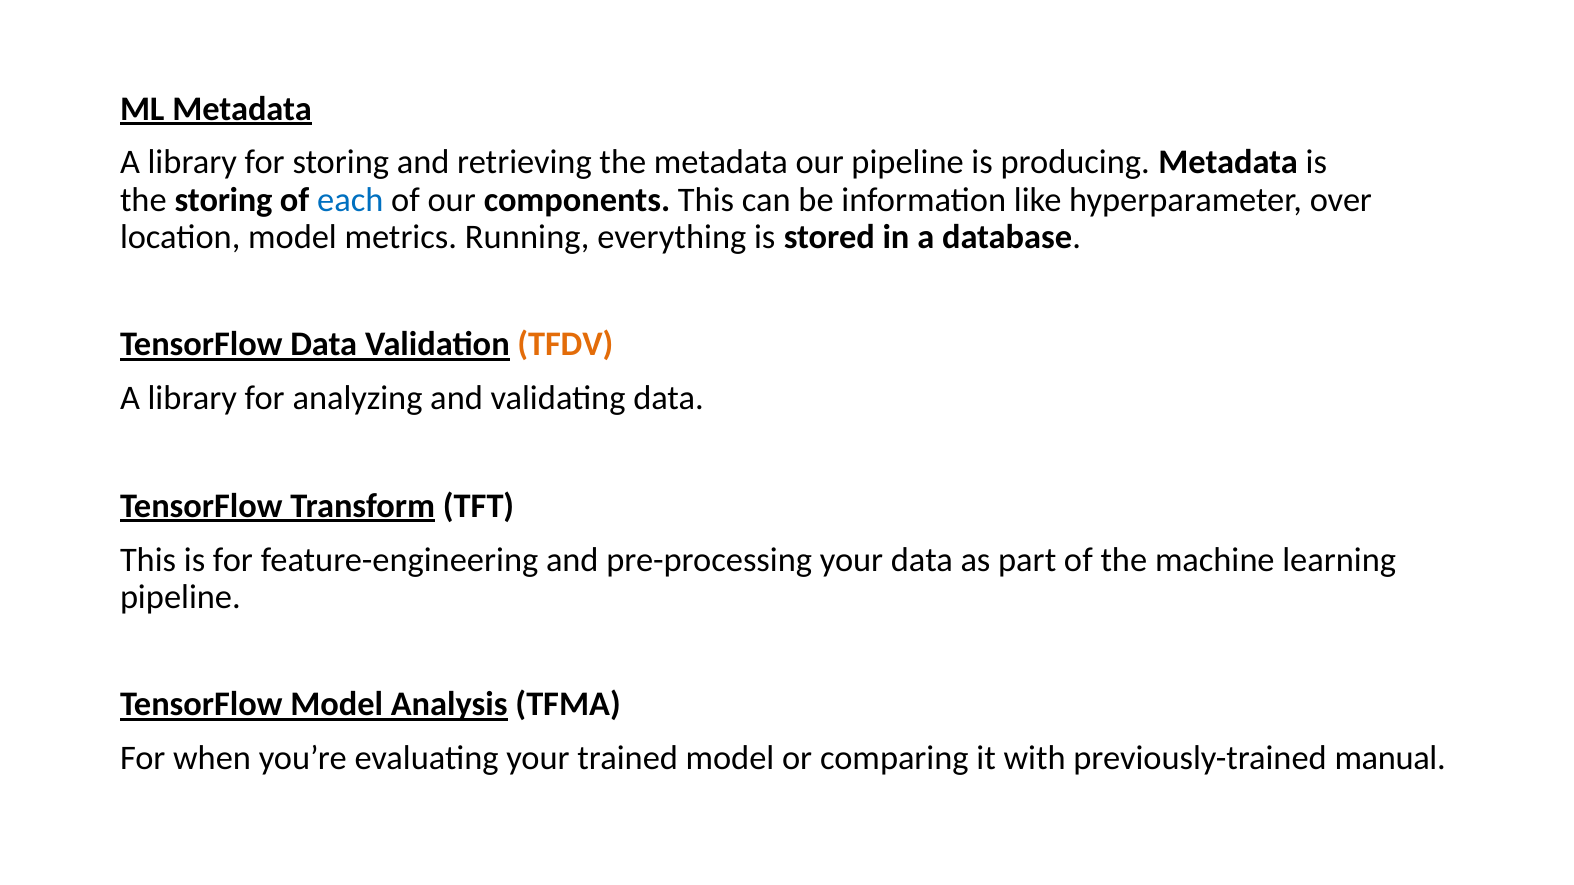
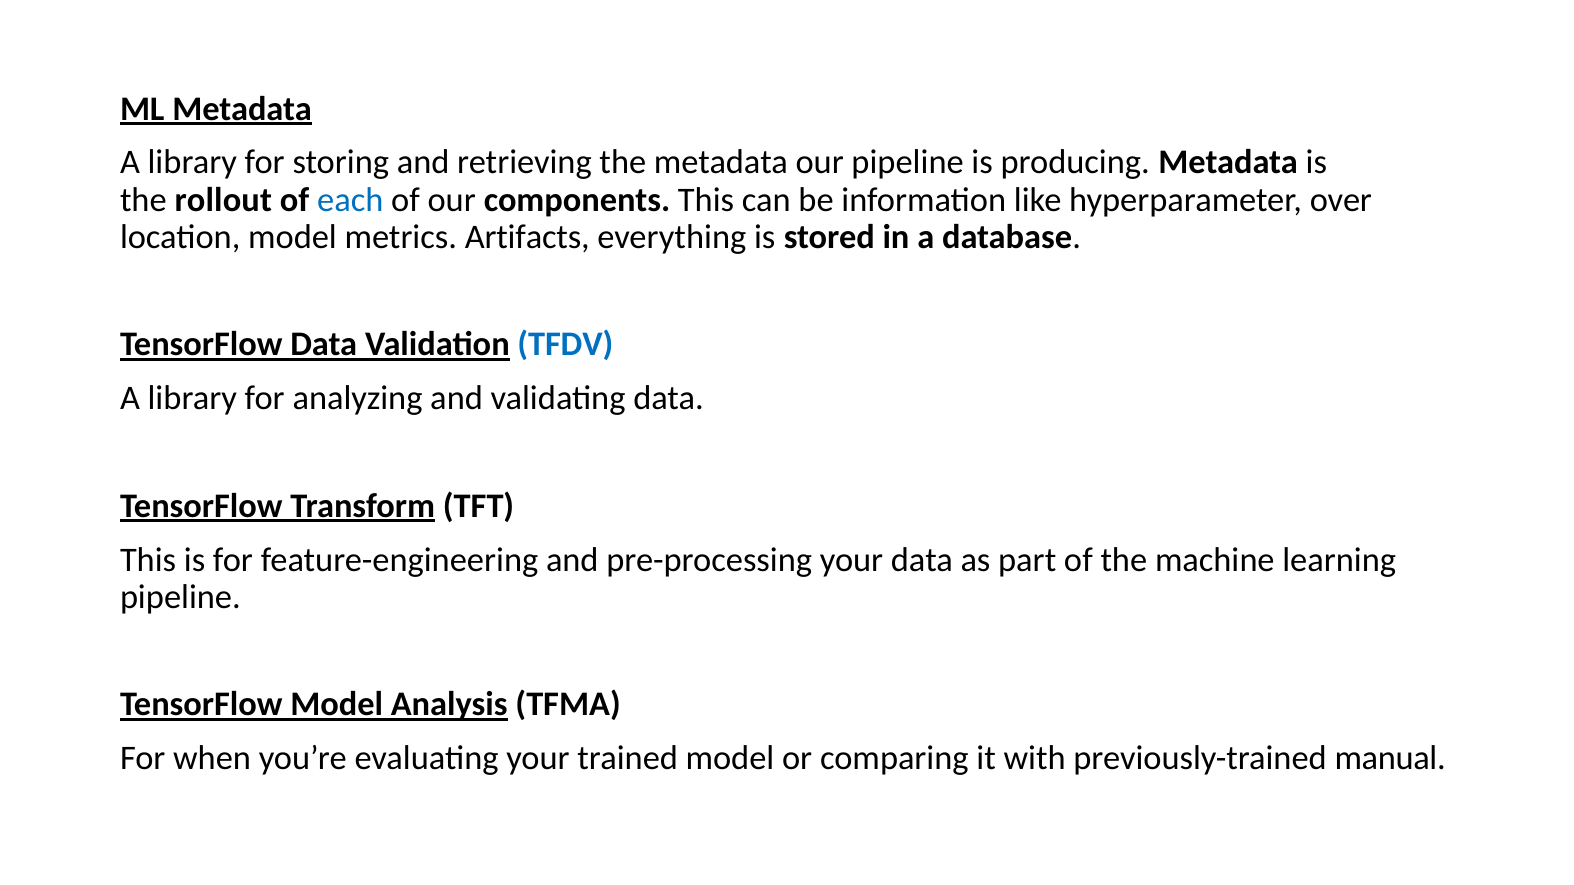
the storing: storing -> rollout
Running: Running -> Artifacts
TFDV colour: orange -> blue
